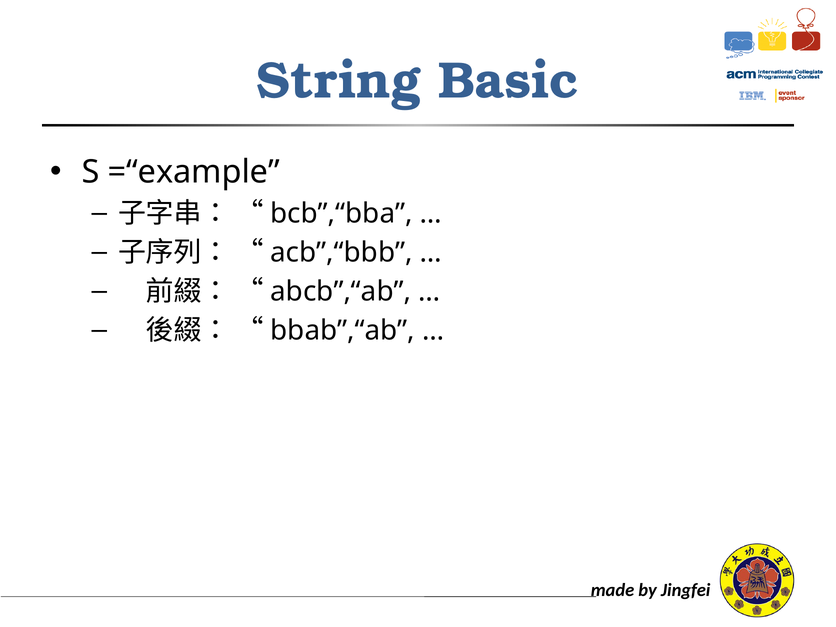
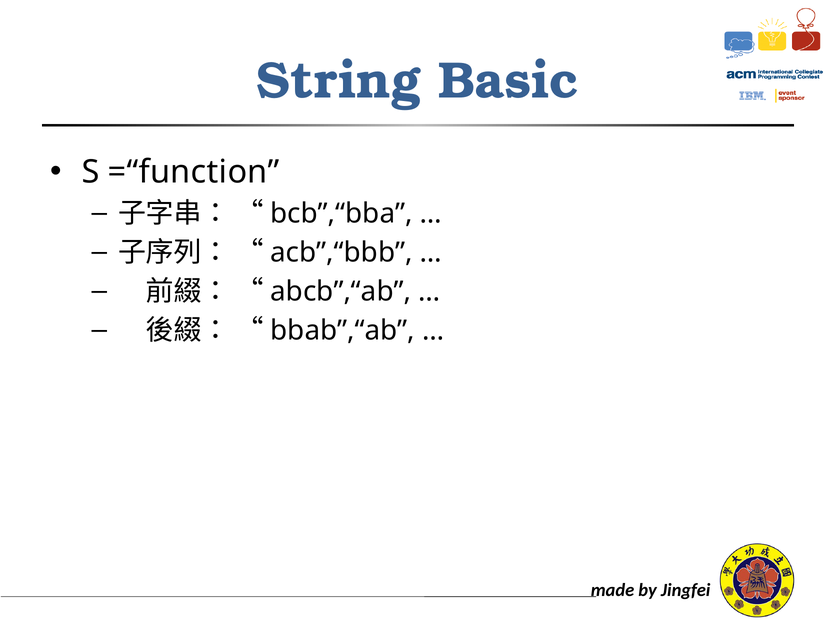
=“example: =“example -> =“function
